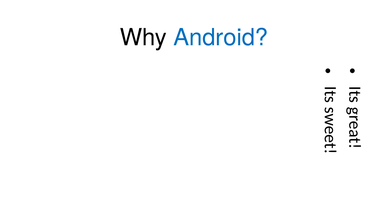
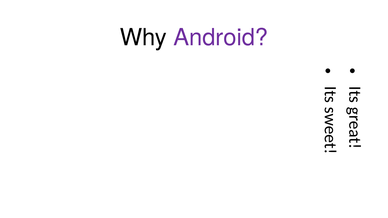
Android colour: blue -> purple
